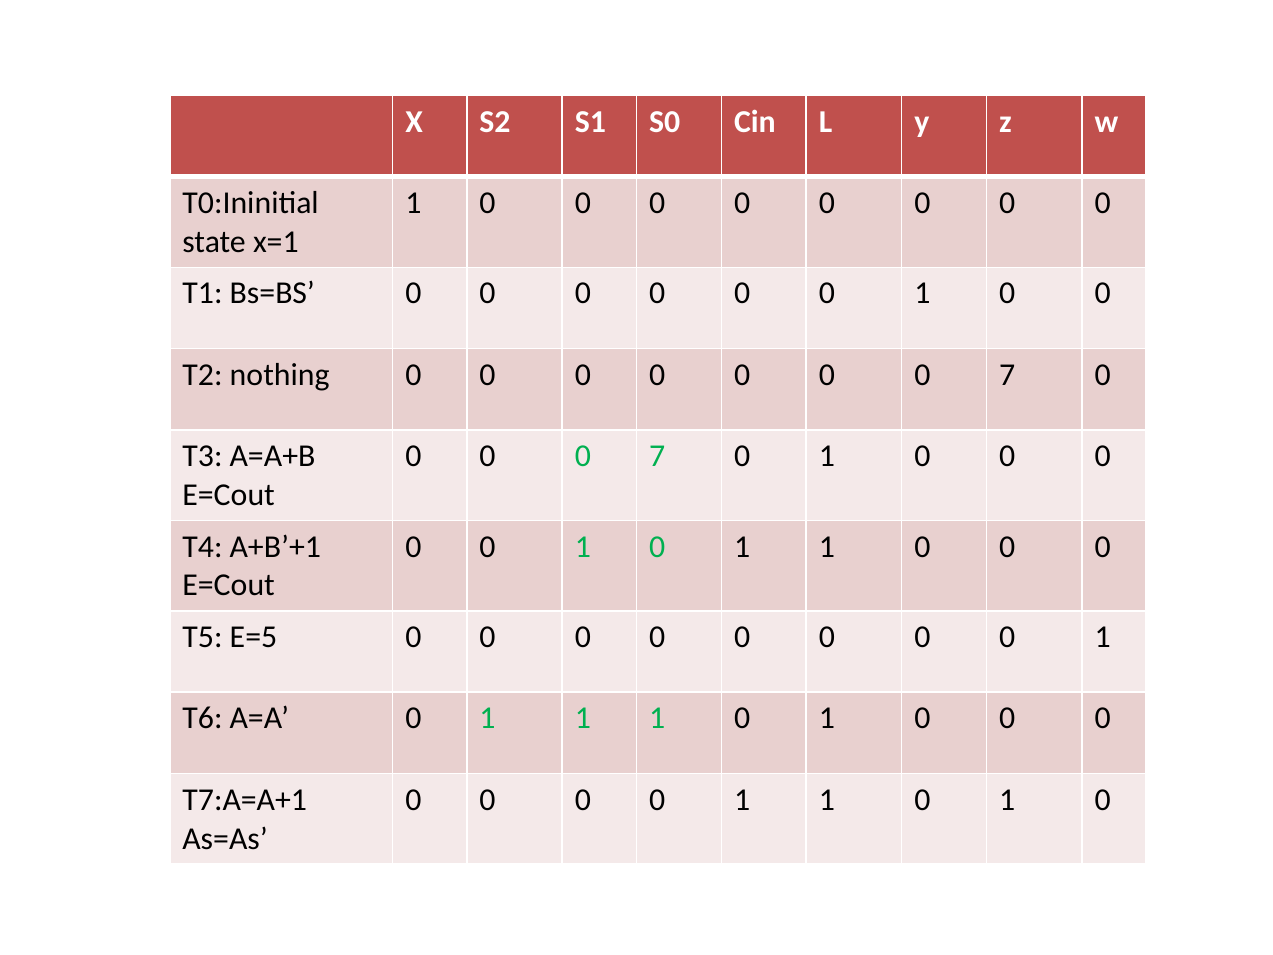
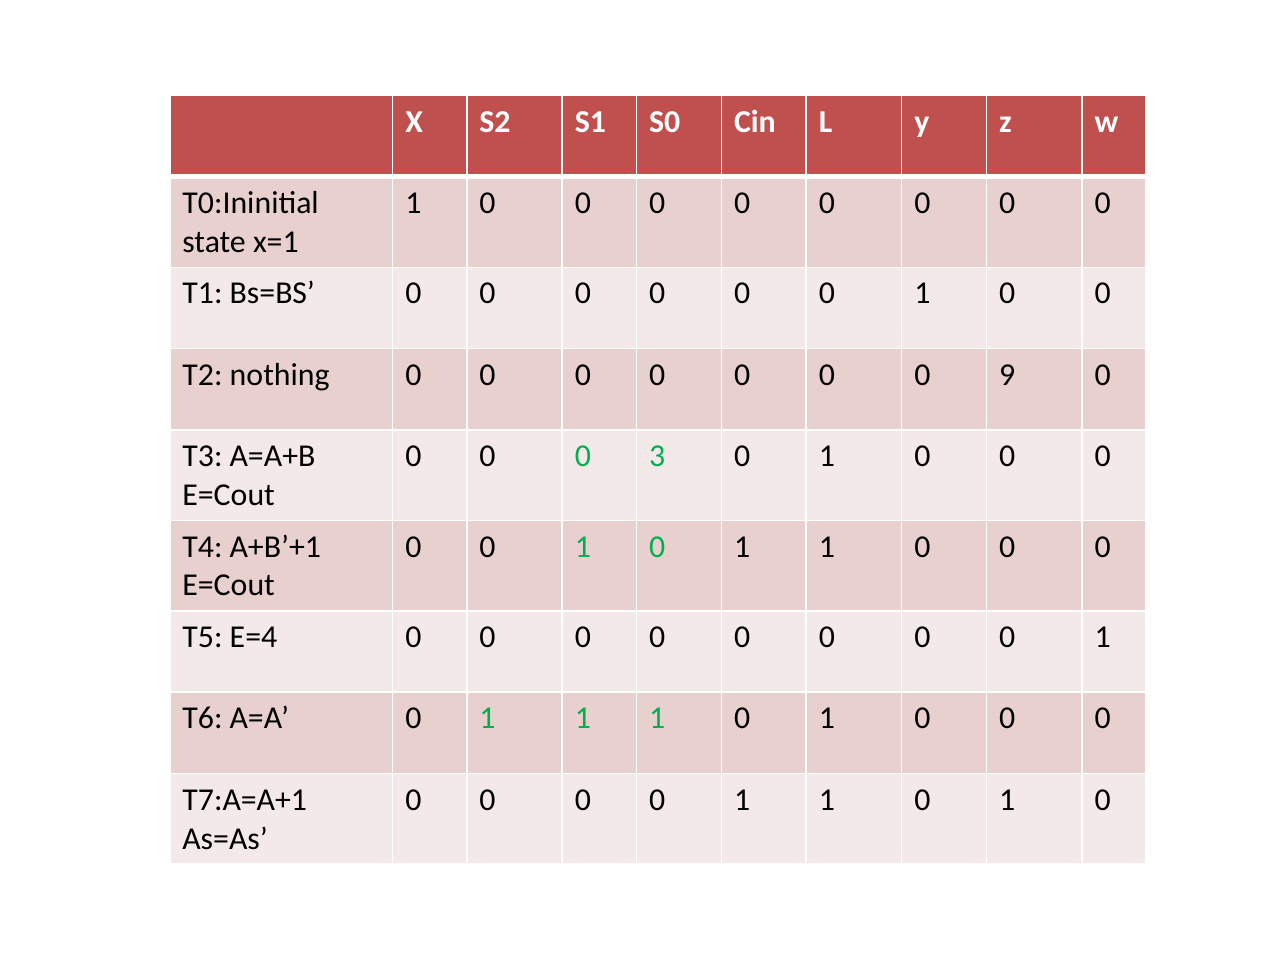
7 at (1007, 375): 7 -> 9
7 at (657, 456): 7 -> 3
E=5: E=5 -> E=4
